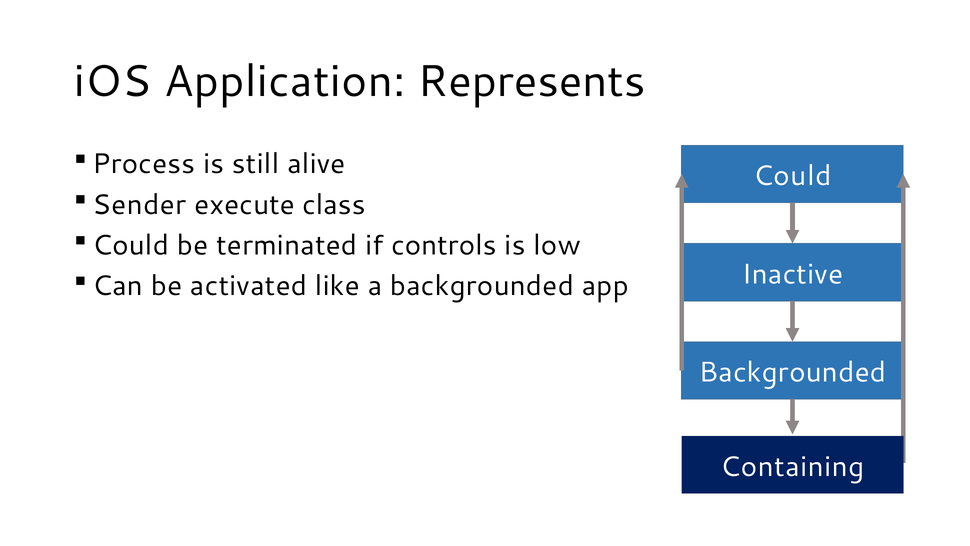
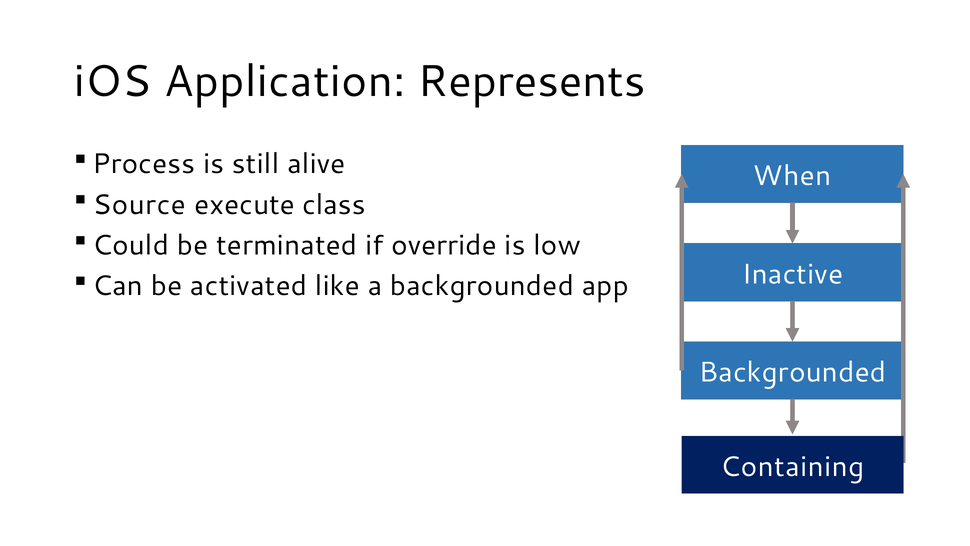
Could at (792, 176): Could -> When
Sender: Sender -> Source
controls: controls -> override
